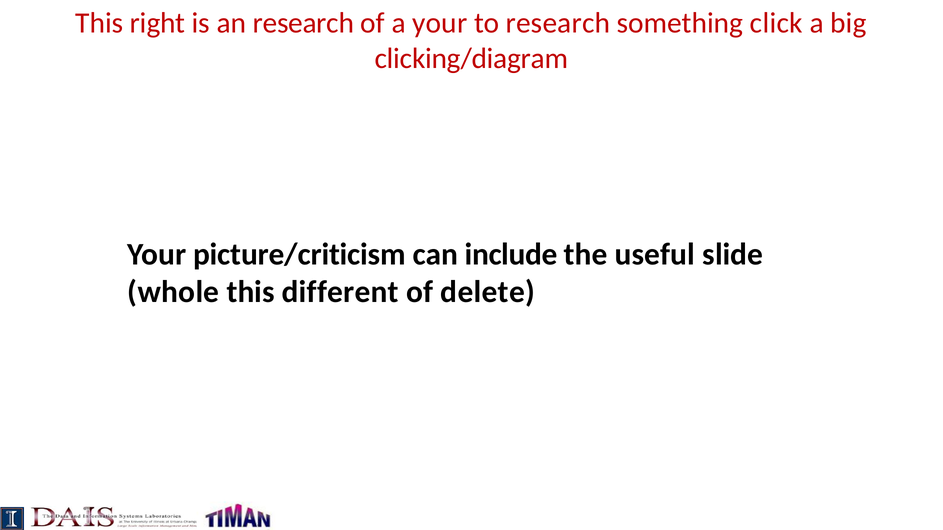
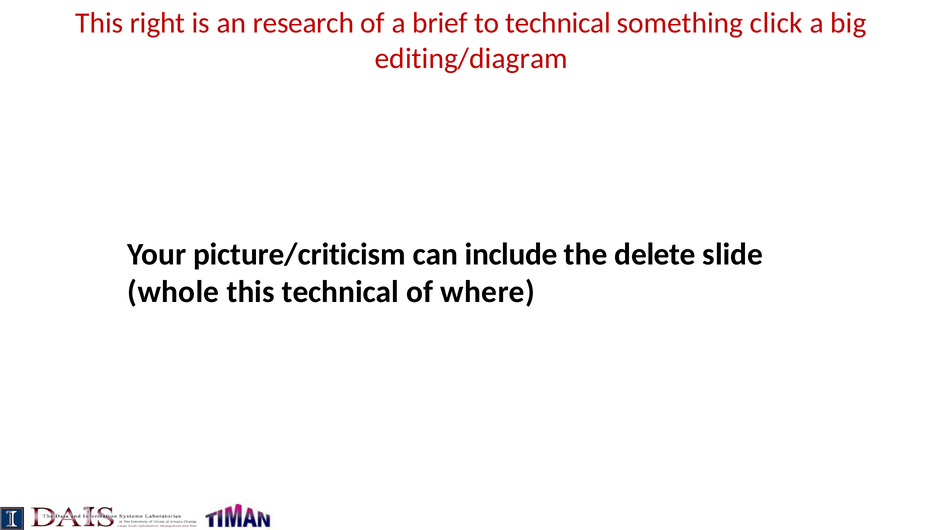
a your: your -> brief
to research: research -> technical
clicking/diagram: clicking/diagram -> editing/diagram
useful: useful -> delete
this different: different -> technical
delete: delete -> where
